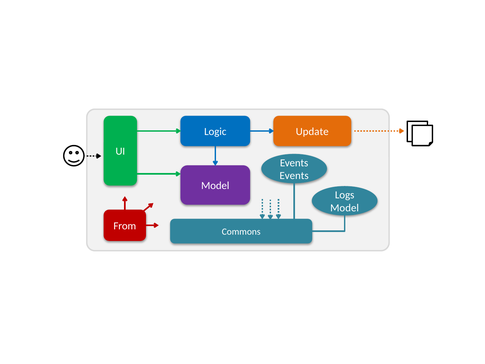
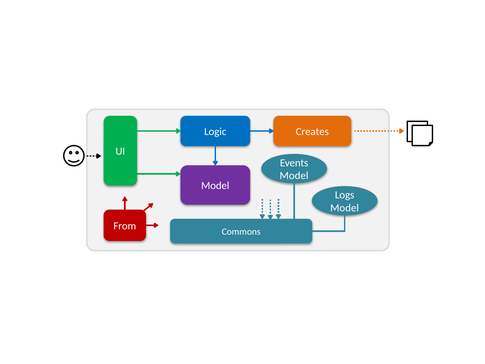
Update: Update -> Creates
Events at (294, 176): Events -> Model
